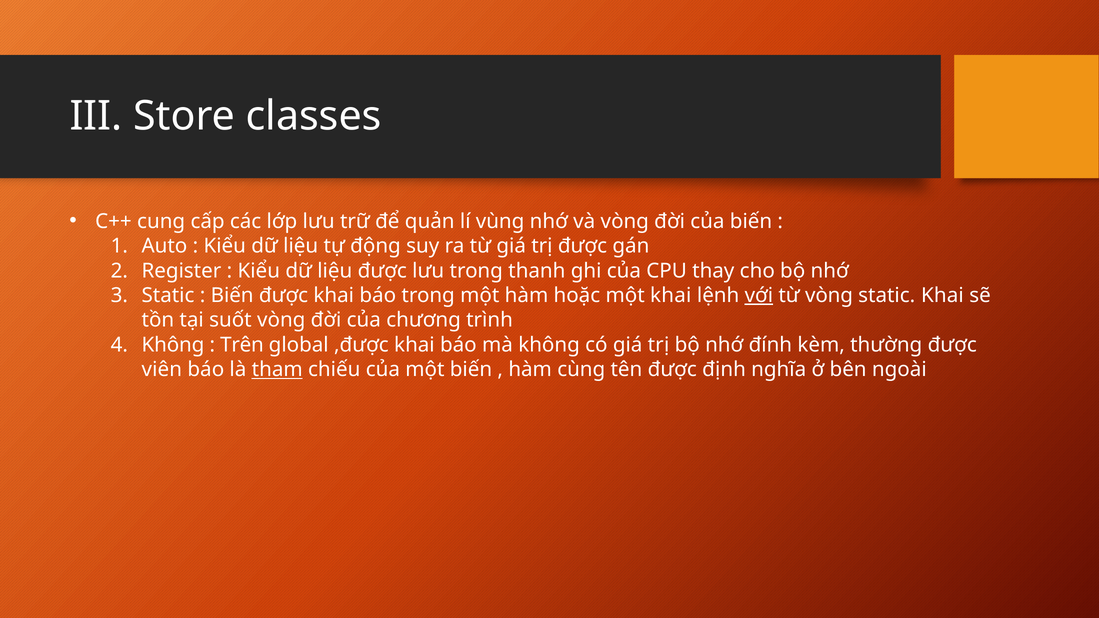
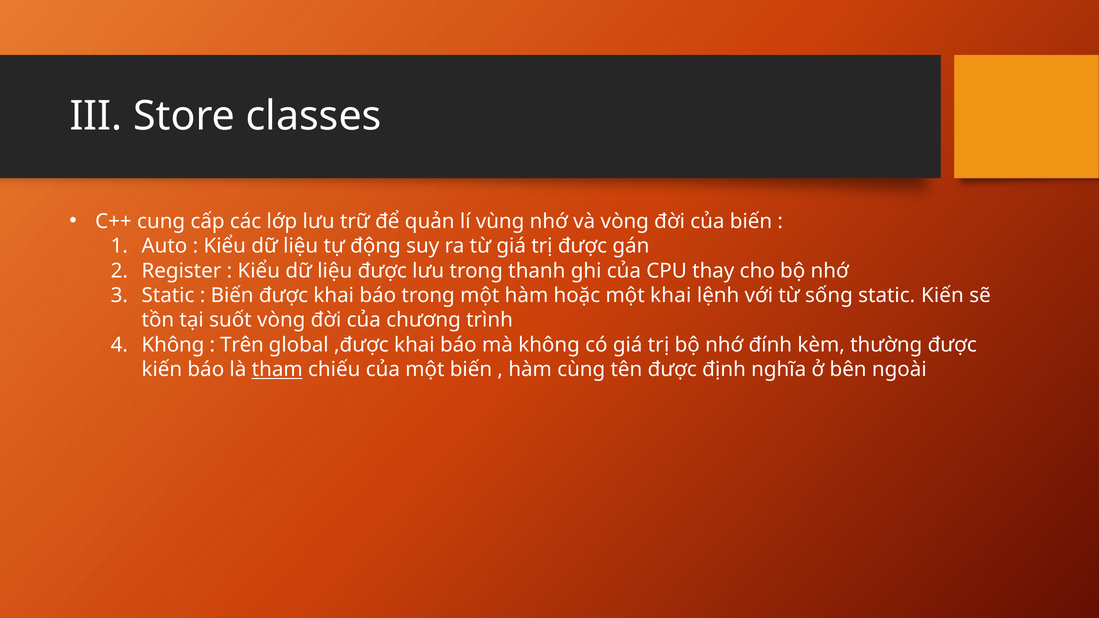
với underline: present -> none
từ vòng: vòng -> sống
static Khai: Khai -> Kiến
viên at (162, 370): viên -> kiến
